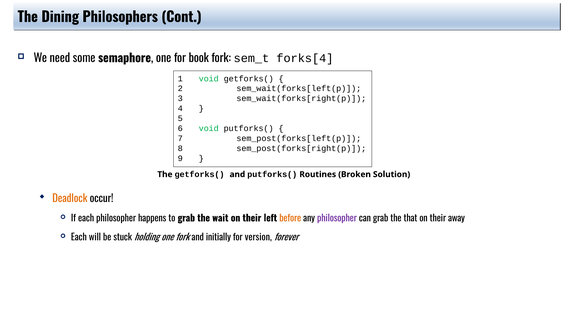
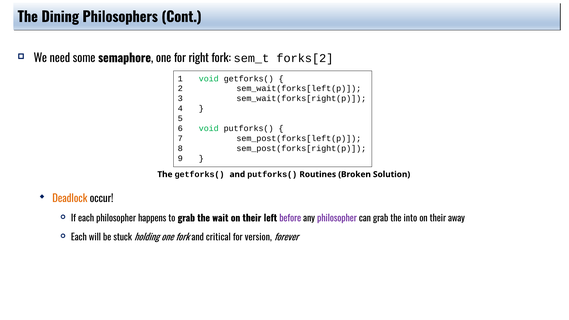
book: book -> right
forks[4: forks[4 -> forks[2
before colour: orange -> purple
that: that -> into
initially: initially -> critical
